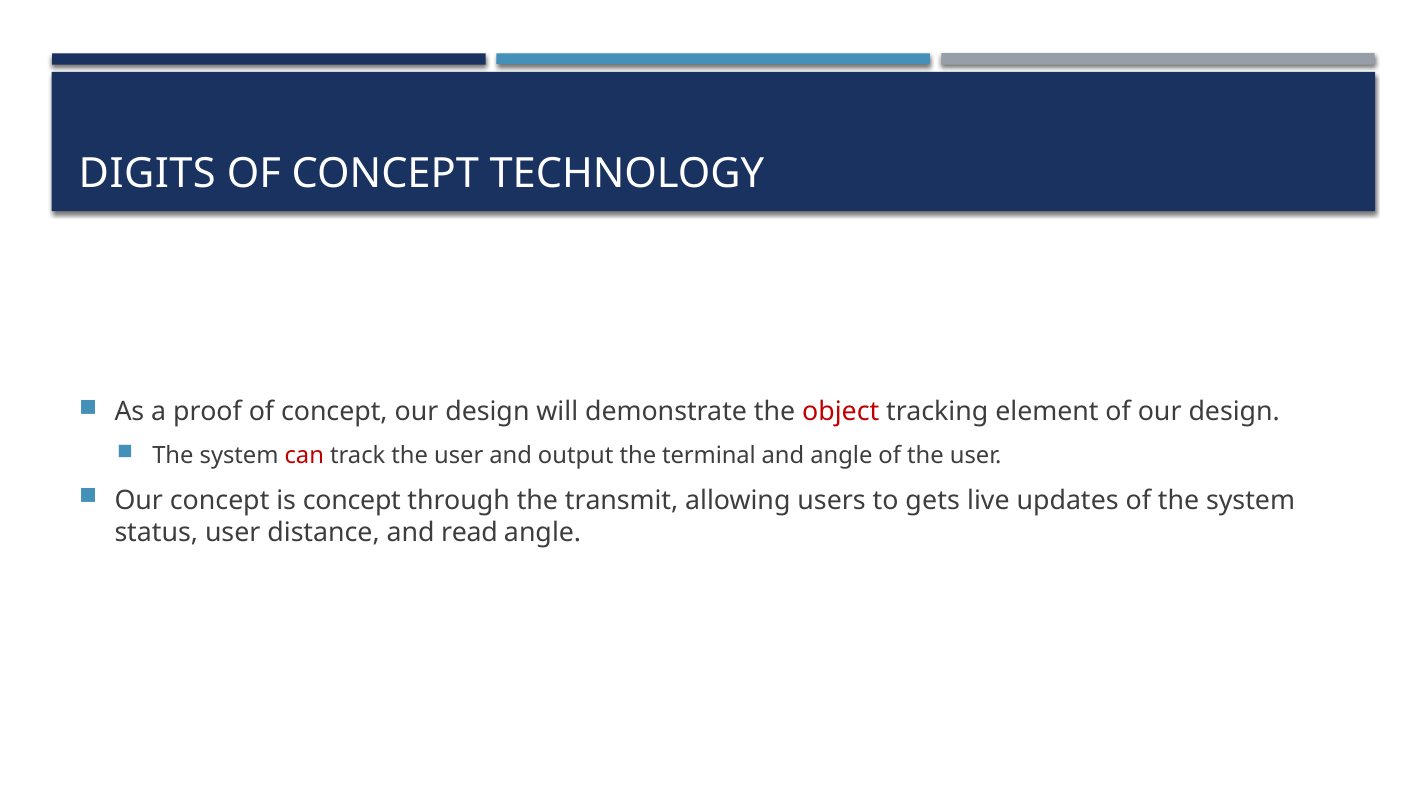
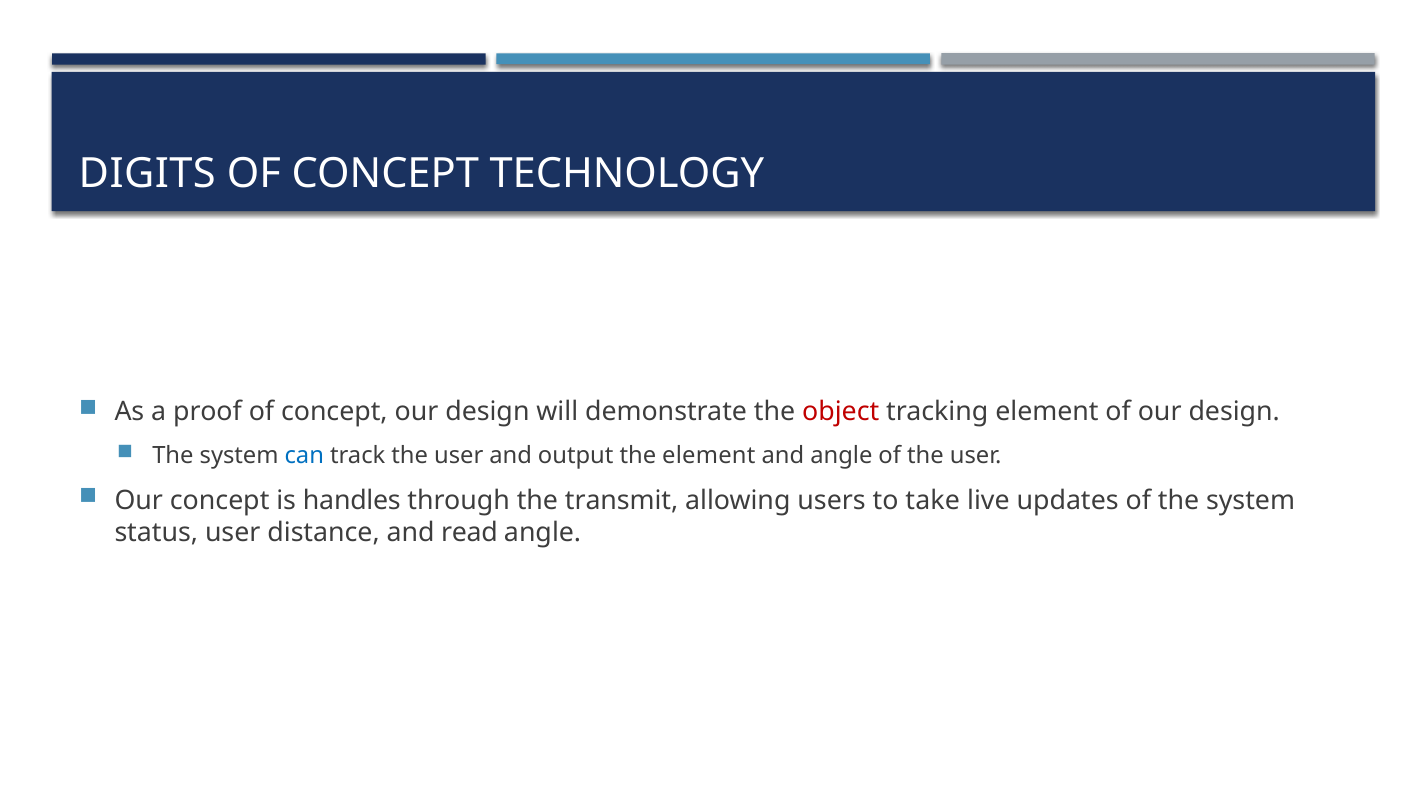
can colour: red -> blue
the terminal: terminal -> element
is concept: concept -> handles
gets: gets -> take
